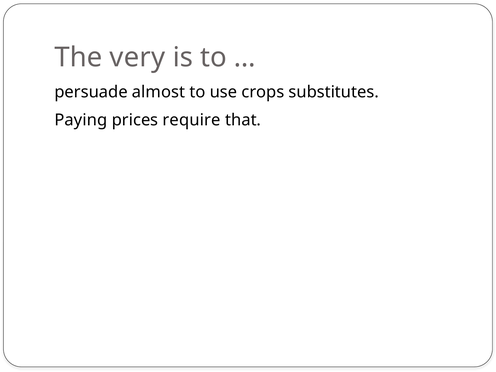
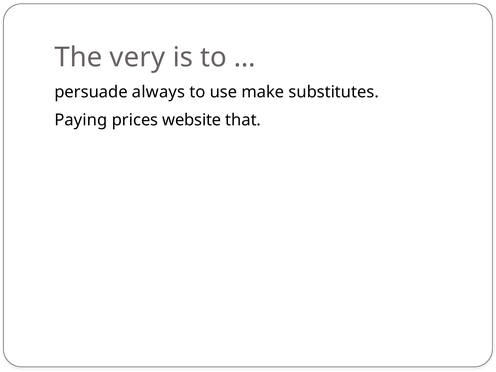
almost: almost -> always
crops: crops -> make
require: require -> website
